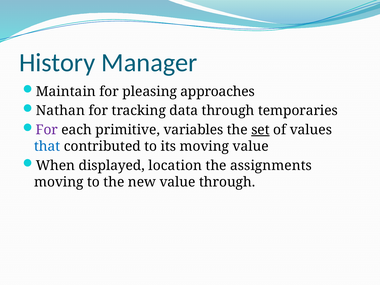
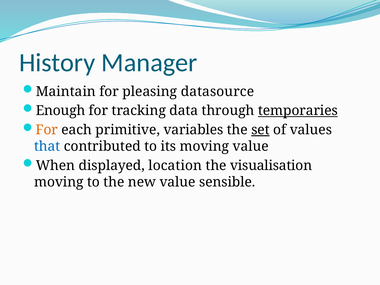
approaches: approaches -> datasource
Nathan: Nathan -> Enough
temporaries underline: none -> present
For at (47, 130) colour: purple -> orange
assignments: assignments -> visualisation
value through: through -> sensible
